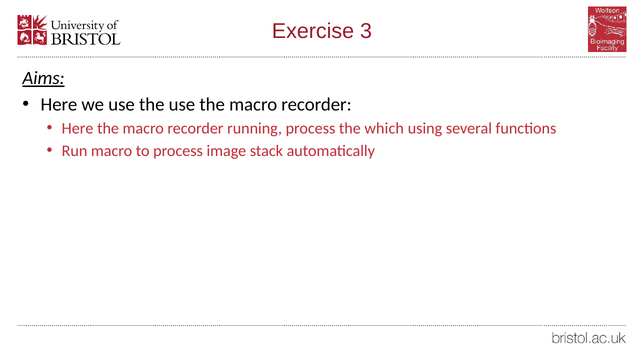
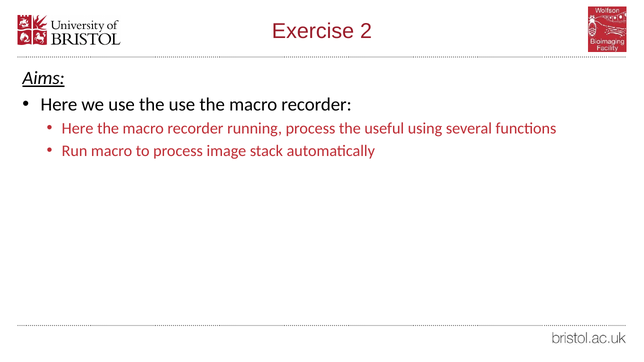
3: 3 -> 2
which: which -> useful
